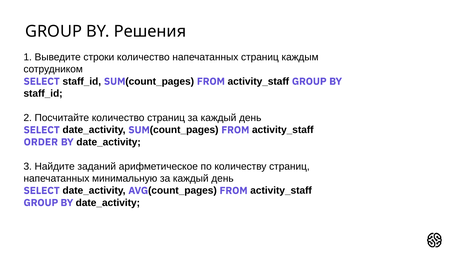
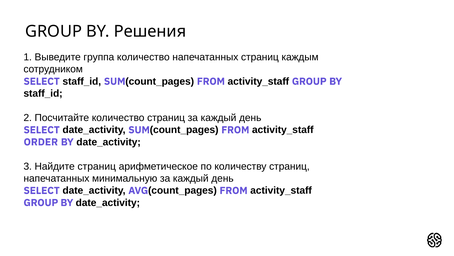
строки: строки -> группа
Найдите заданий: заданий -> страниц
